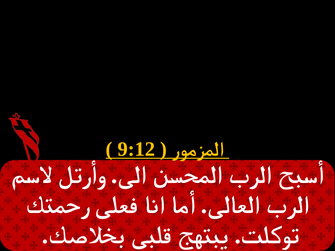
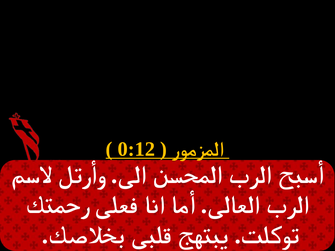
9:12: 9:12 -> 0:12
